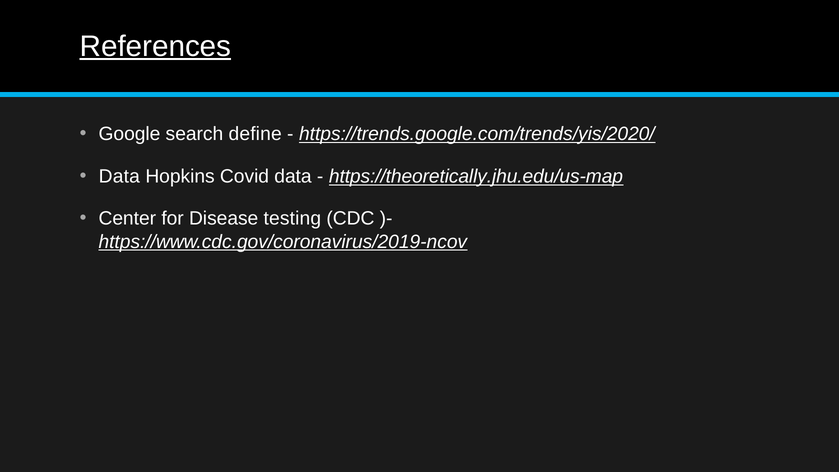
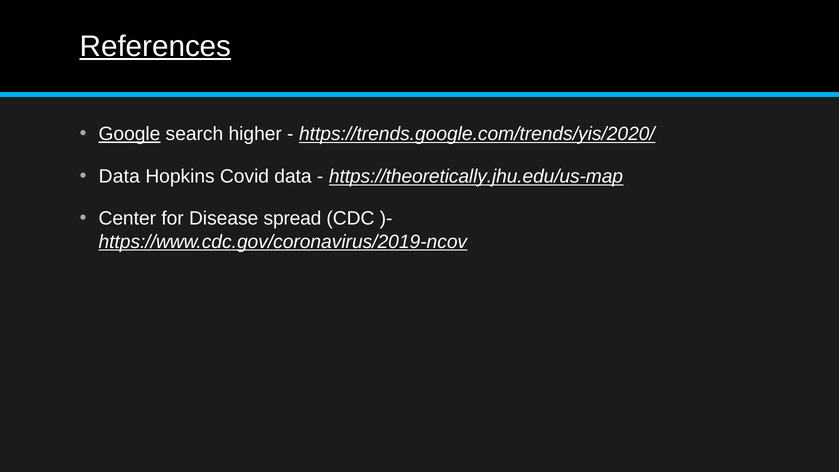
Google underline: none -> present
define: define -> higher
testing: testing -> spread
